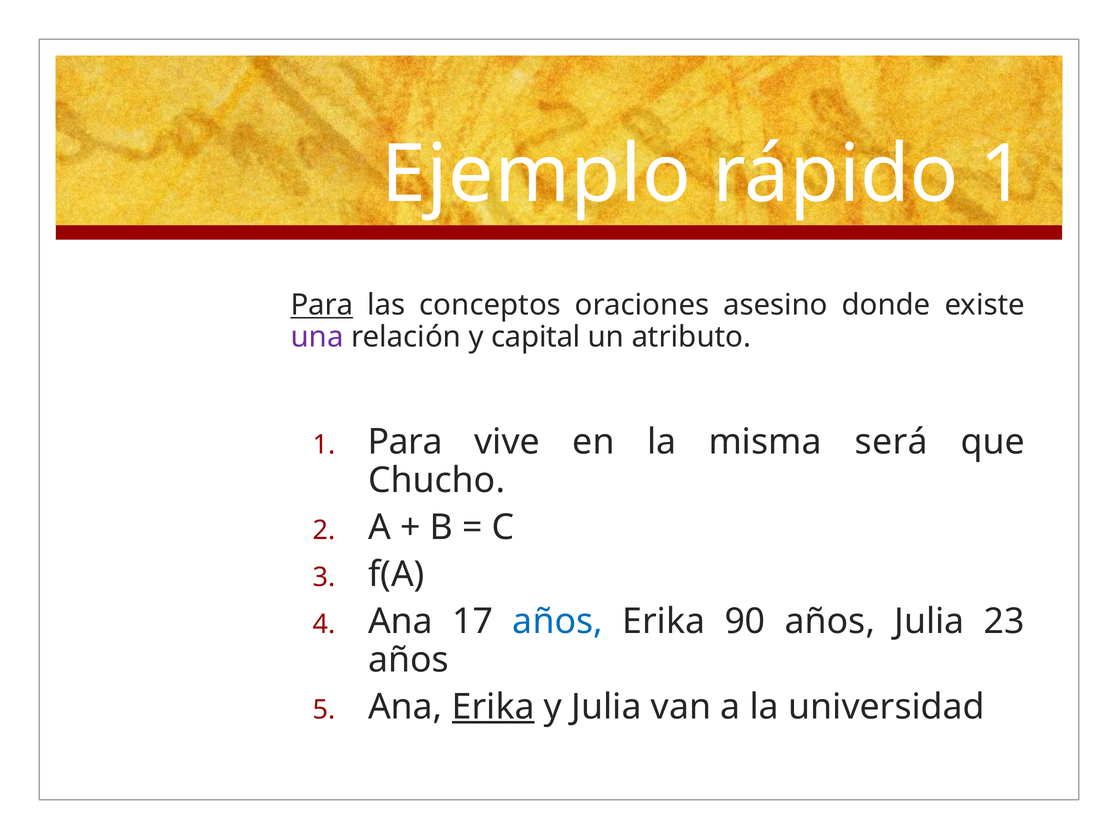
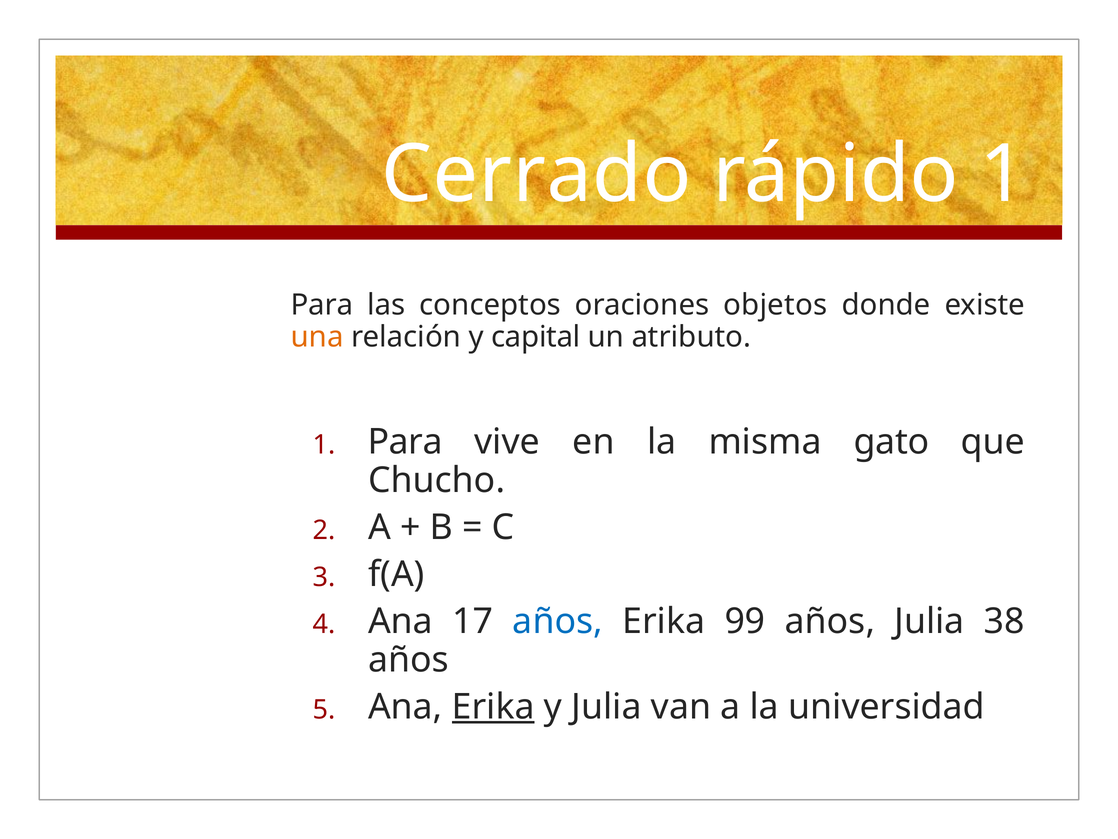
Ejemplo: Ejemplo -> Cerrado
Para at (322, 305) underline: present -> none
asesino: asesino -> objetos
una colour: purple -> orange
será: será -> gato
90: 90 -> 99
23: 23 -> 38
